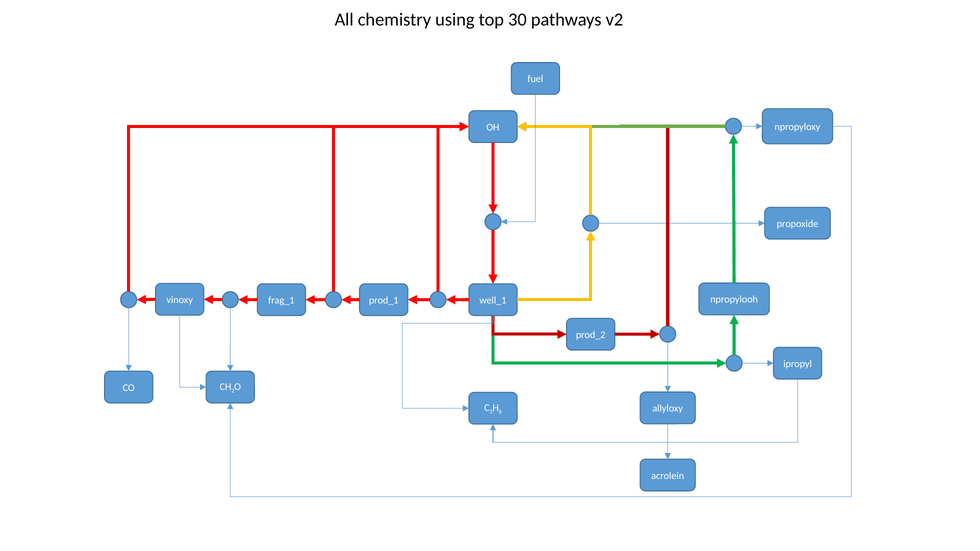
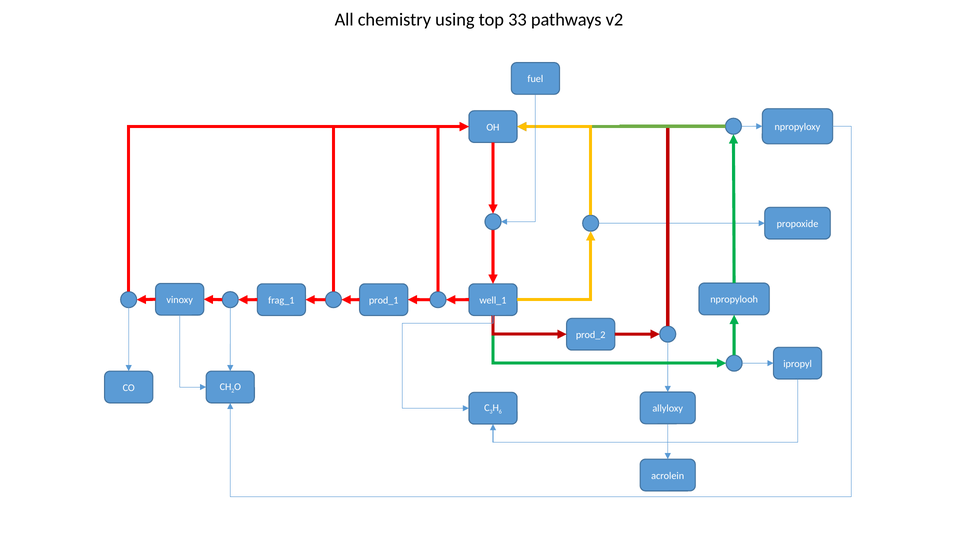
30: 30 -> 33
